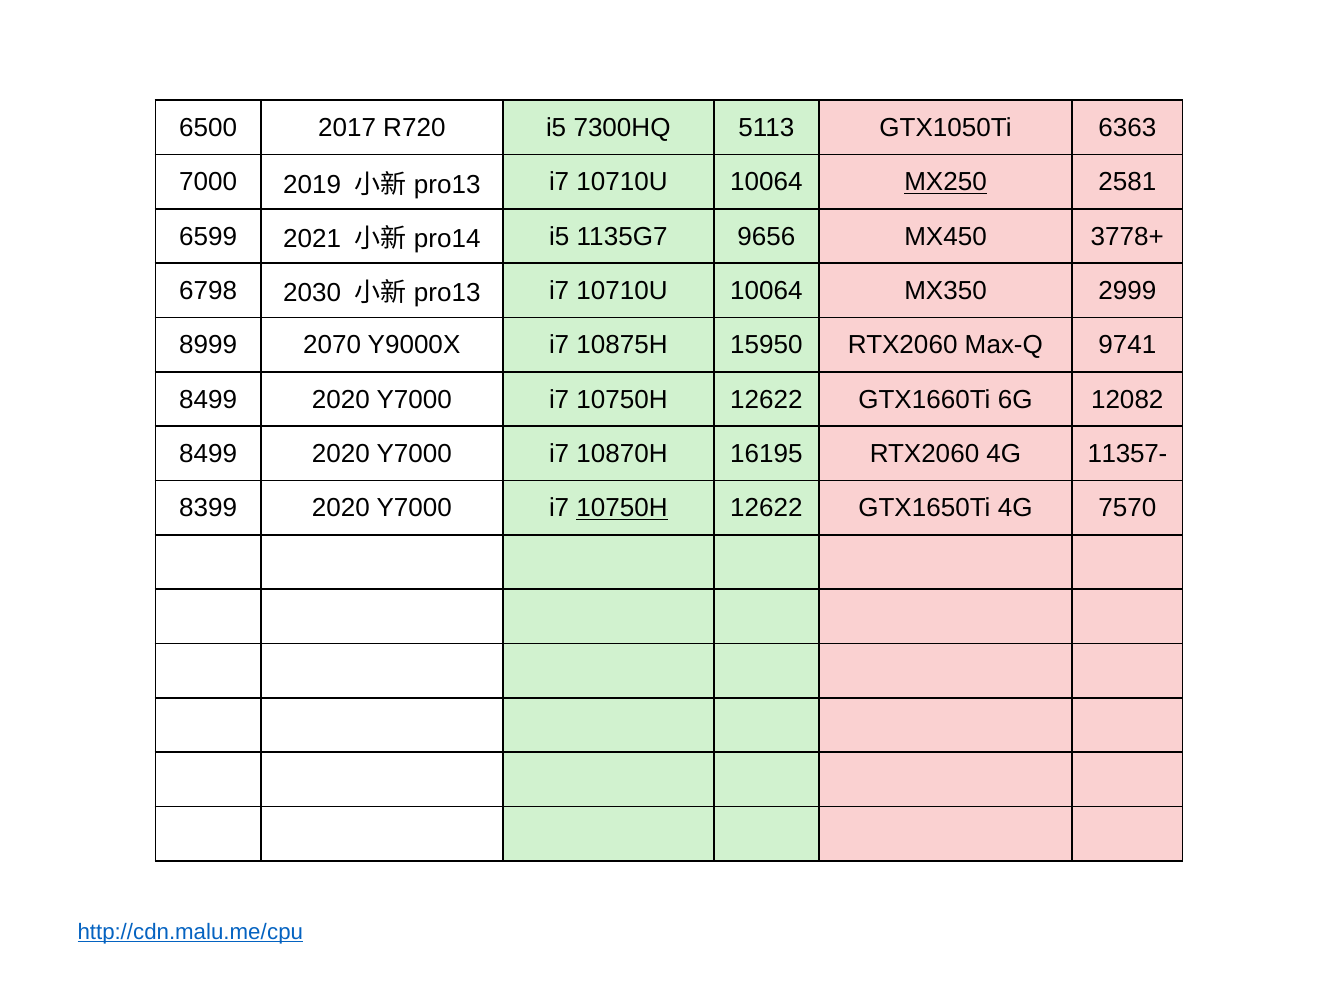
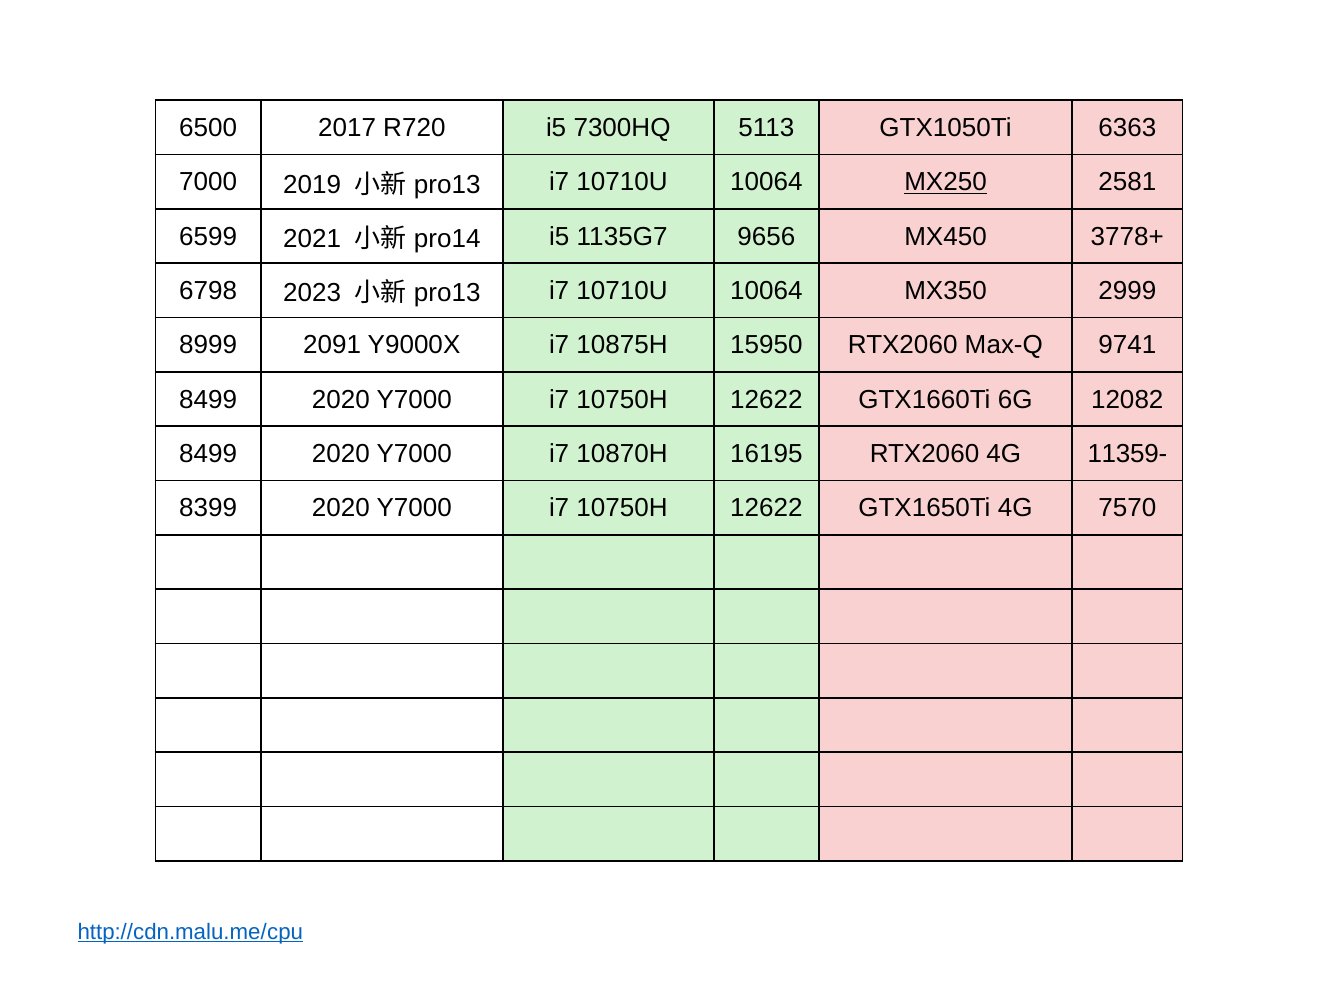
2030: 2030 -> 2023
2070: 2070 -> 2091
11357-: 11357- -> 11359-
10750H at (622, 508) underline: present -> none
